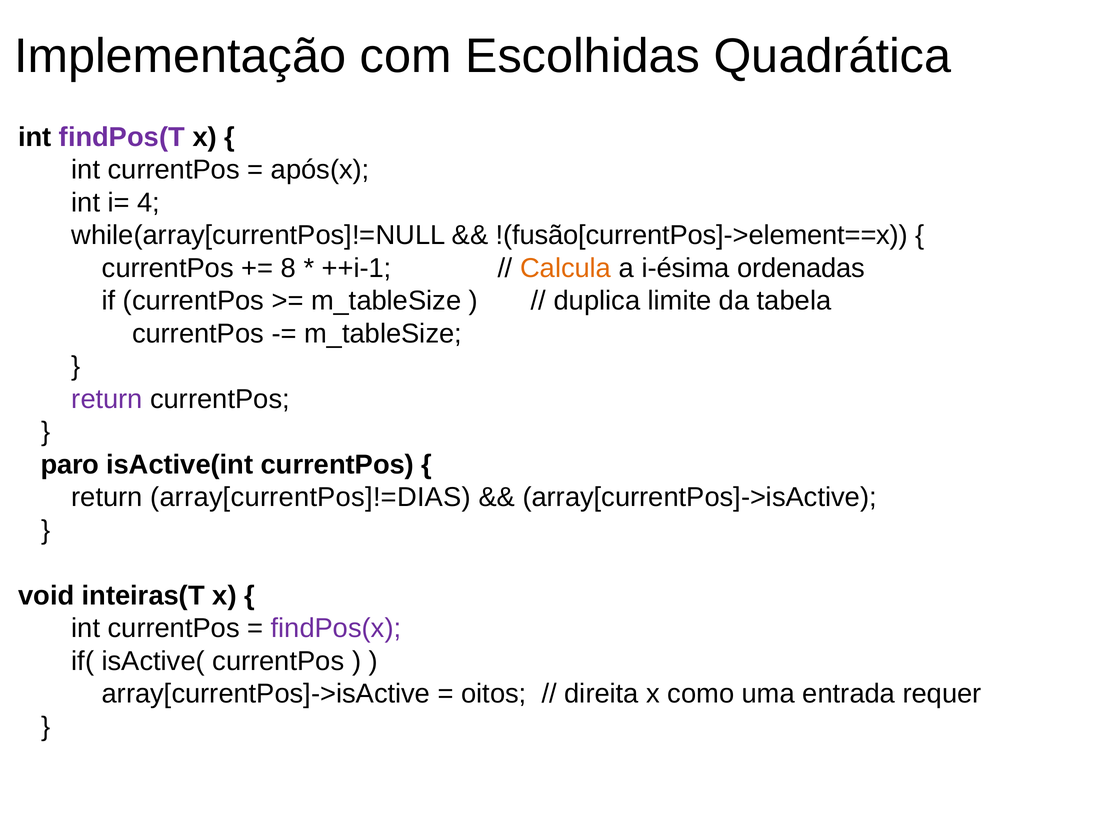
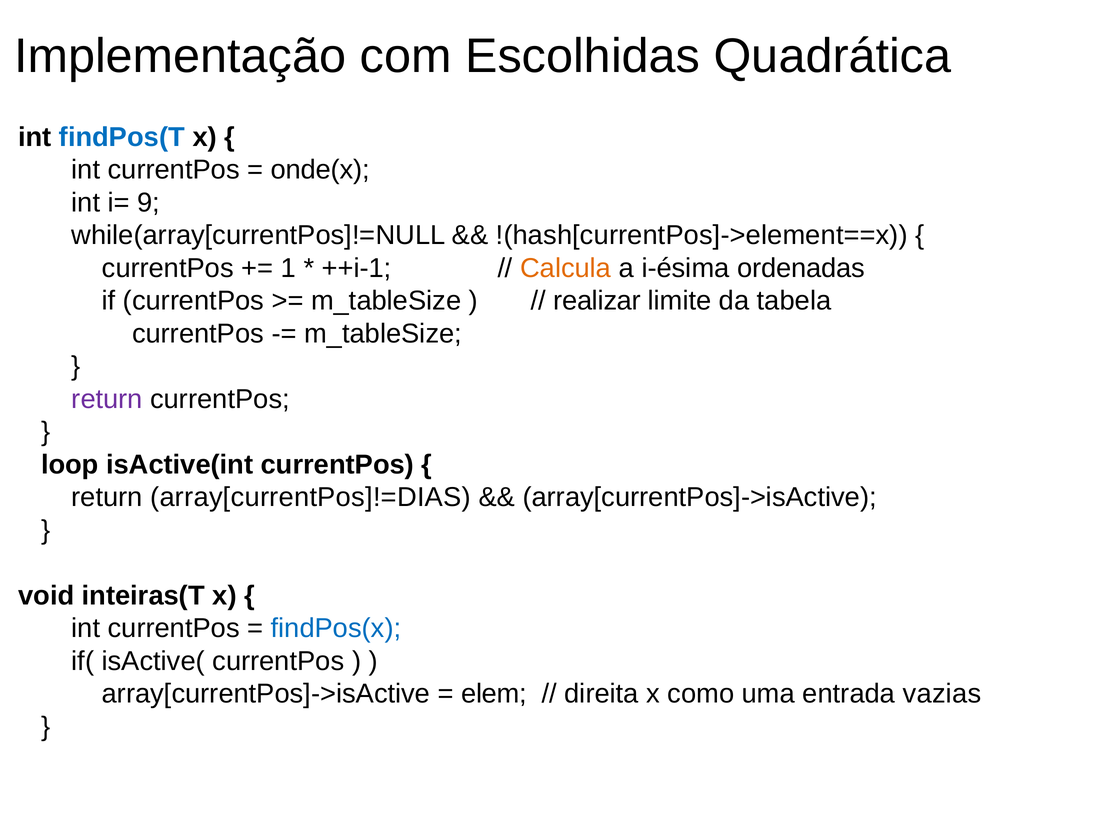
findPos(T colour: purple -> blue
após(x: após(x -> onde(x
4: 4 -> 9
!(fusão[currentPos]->element==x: !(fusão[currentPos]->element==x -> !(hash[currentPos]->element==x
8: 8 -> 1
duplica: duplica -> realizar
paro: paro -> loop
findPos(x colour: purple -> blue
oitos: oitos -> elem
requer: requer -> vazias
